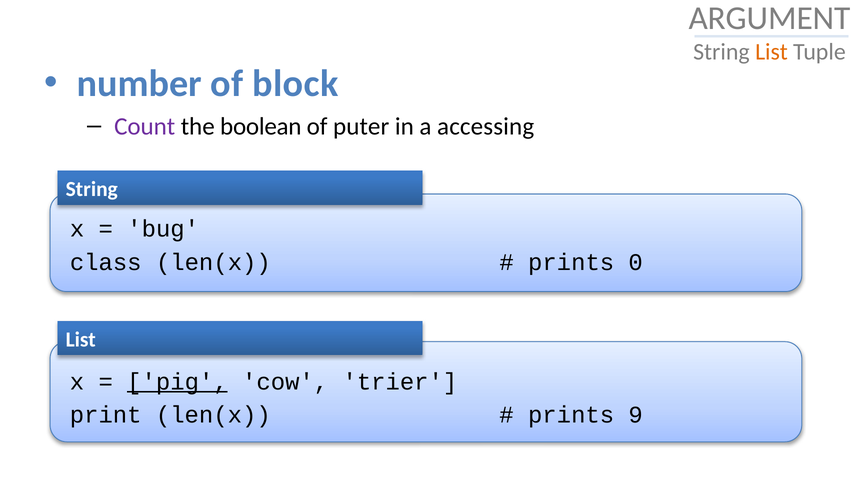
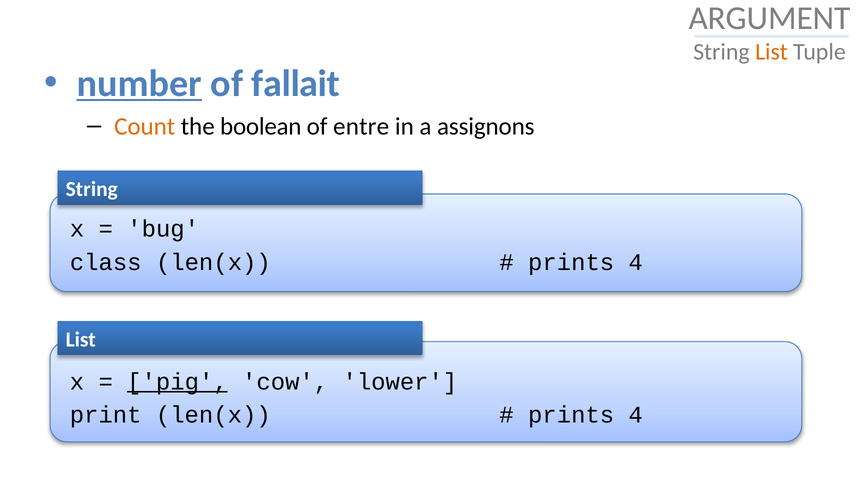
number underline: none -> present
block: block -> fallait
Count colour: purple -> orange
puter: puter -> entre
accessing: accessing -> assignons
0 at (636, 262): 0 -> 4
trier: trier -> lower
9 at (636, 415): 9 -> 4
